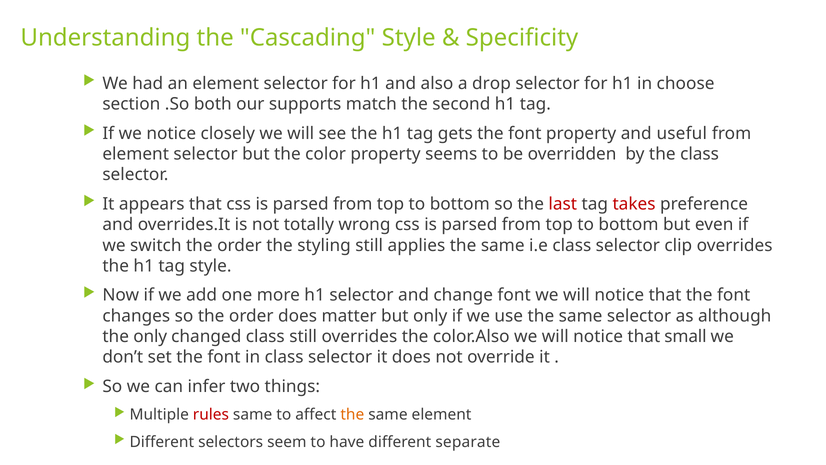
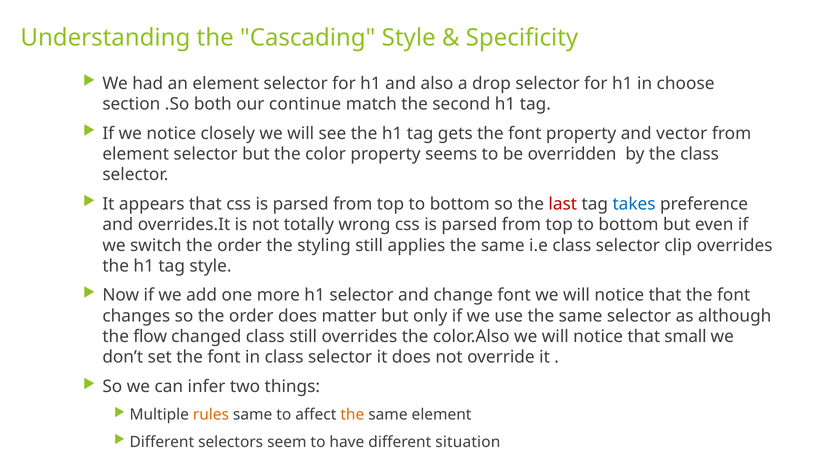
supports: supports -> continue
useful: useful -> vector
takes colour: red -> blue
the only: only -> flow
rules colour: red -> orange
separate: separate -> situation
